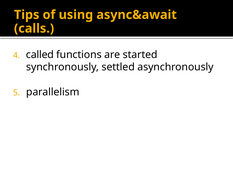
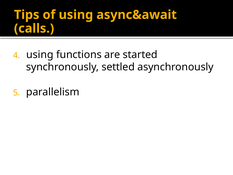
called at (40, 55): called -> using
